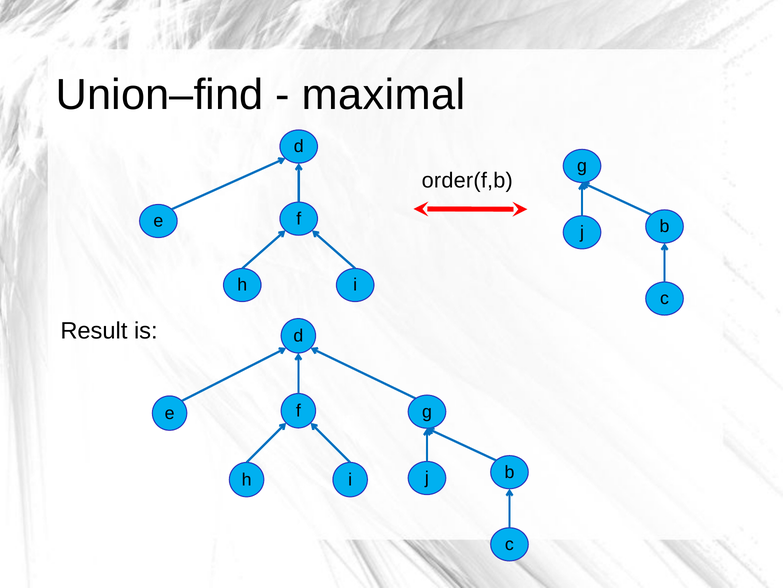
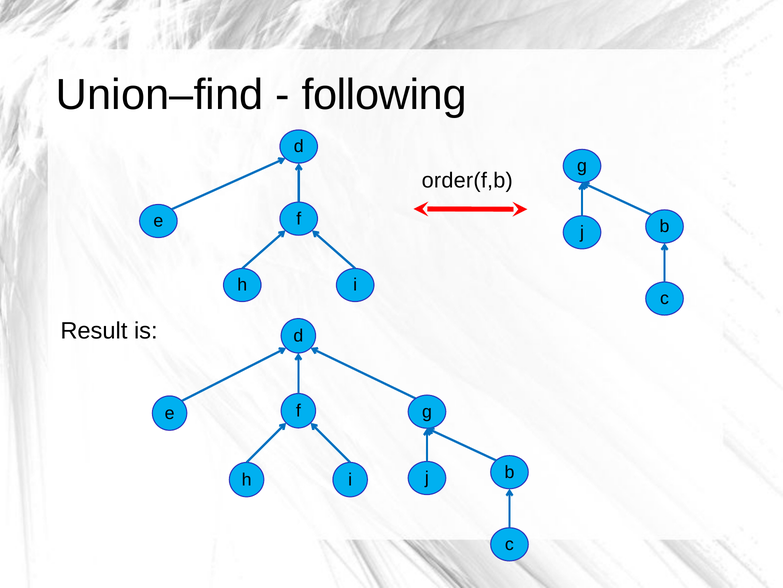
maximal: maximal -> following
